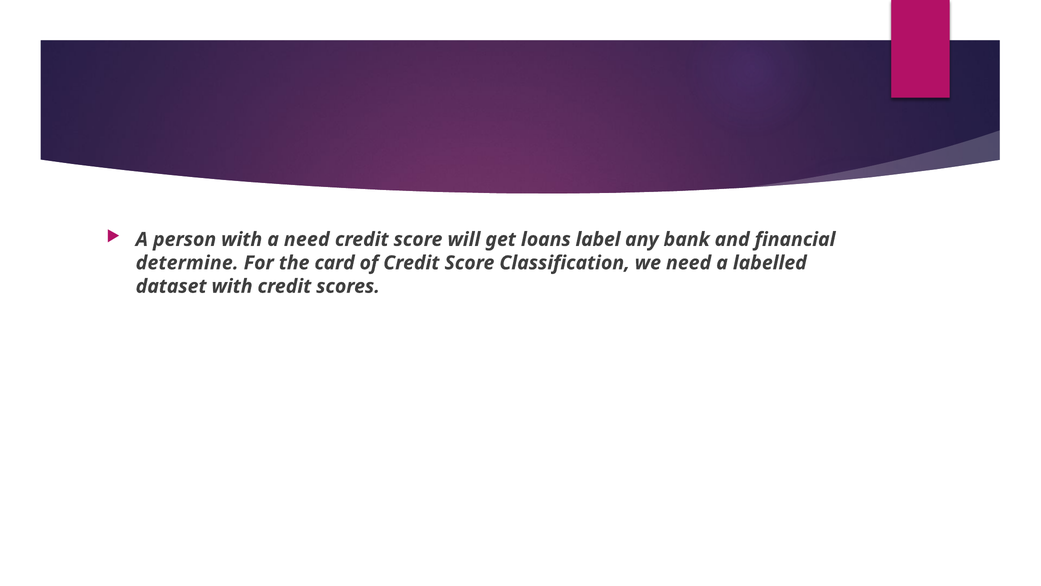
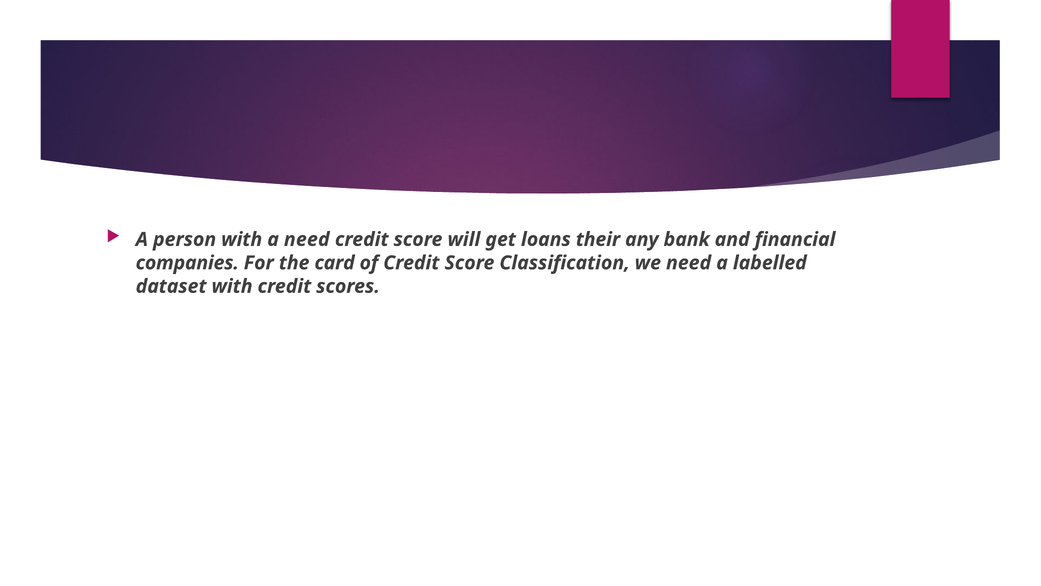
label: label -> their
determine: determine -> companies
